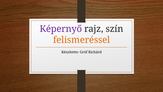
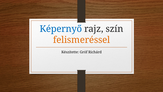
Képernyő colour: purple -> blue
